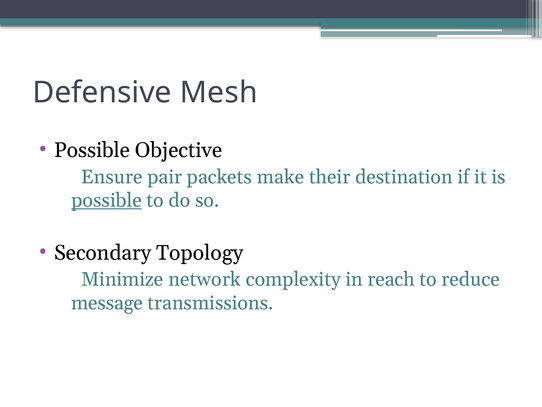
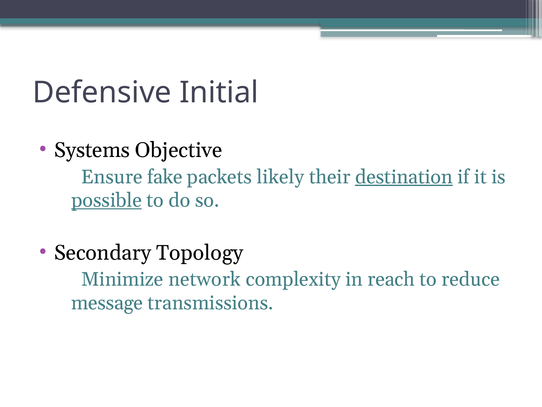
Mesh: Mesh -> Initial
Possible at (92, 150): Possible -> Systems
pair: pair -> fake
make: make -> likely
destination underline: none -> present
